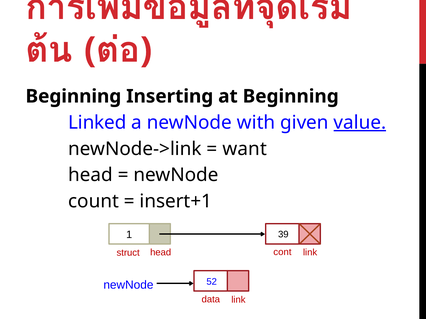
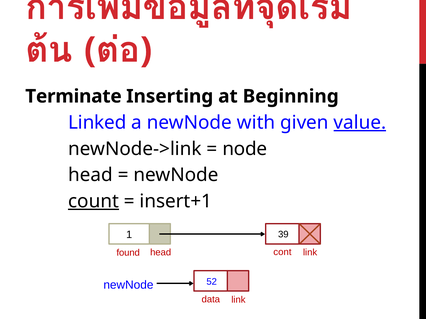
Beginning at (73, 96): Beginning -> Terminate
want: want -> node
count underline: none -> present
struct: struct -> found
